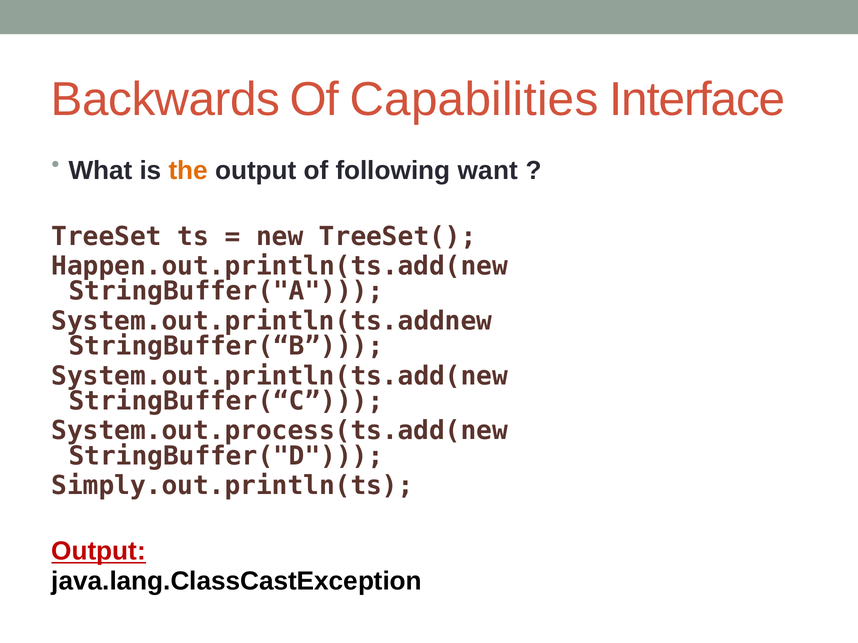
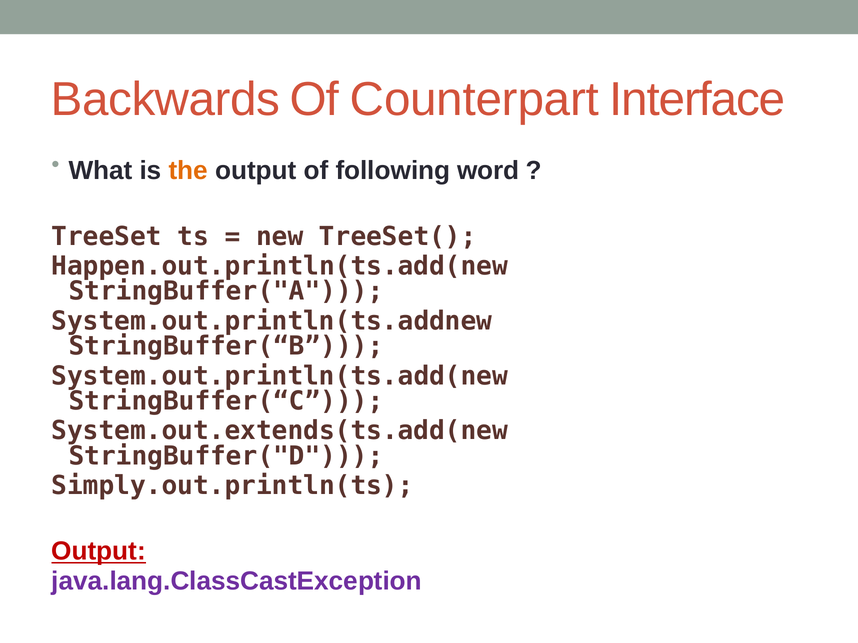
Capabilities: Capabilities -> Counterpart
want: want -> word
System.out.process(ts.add(new: System.out.process(ts.add(new -> System.out.extends(ts.add(new
java.lang.ClassCastException colour: black -> purple
